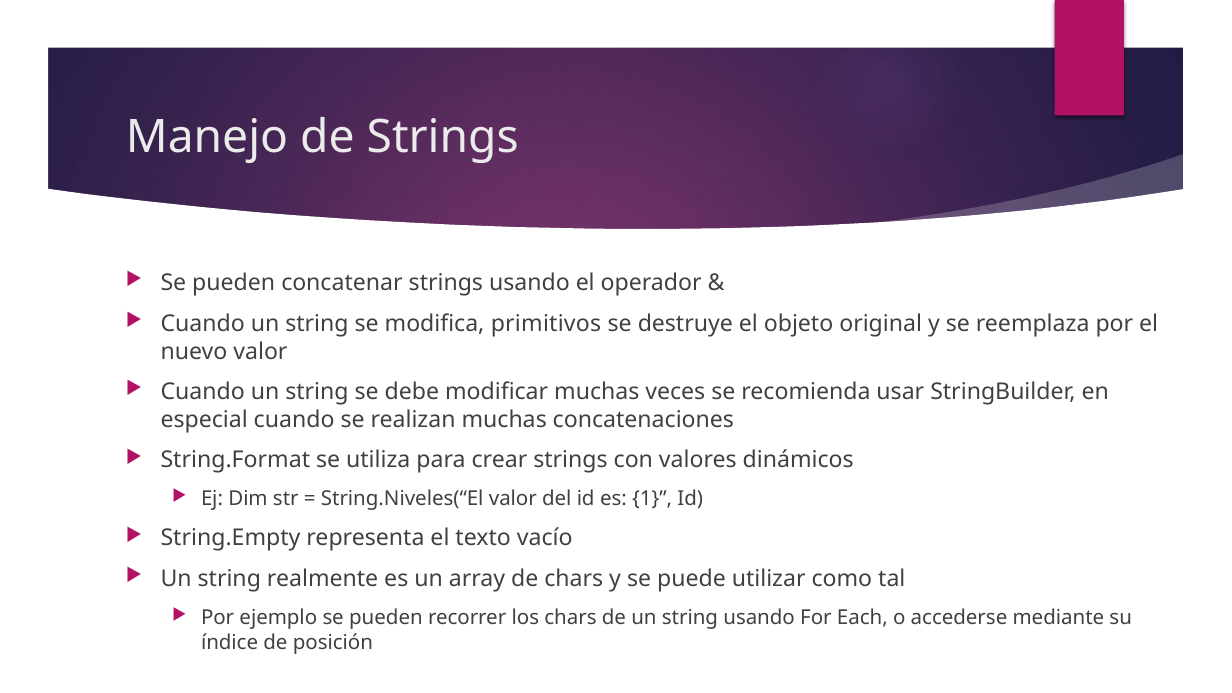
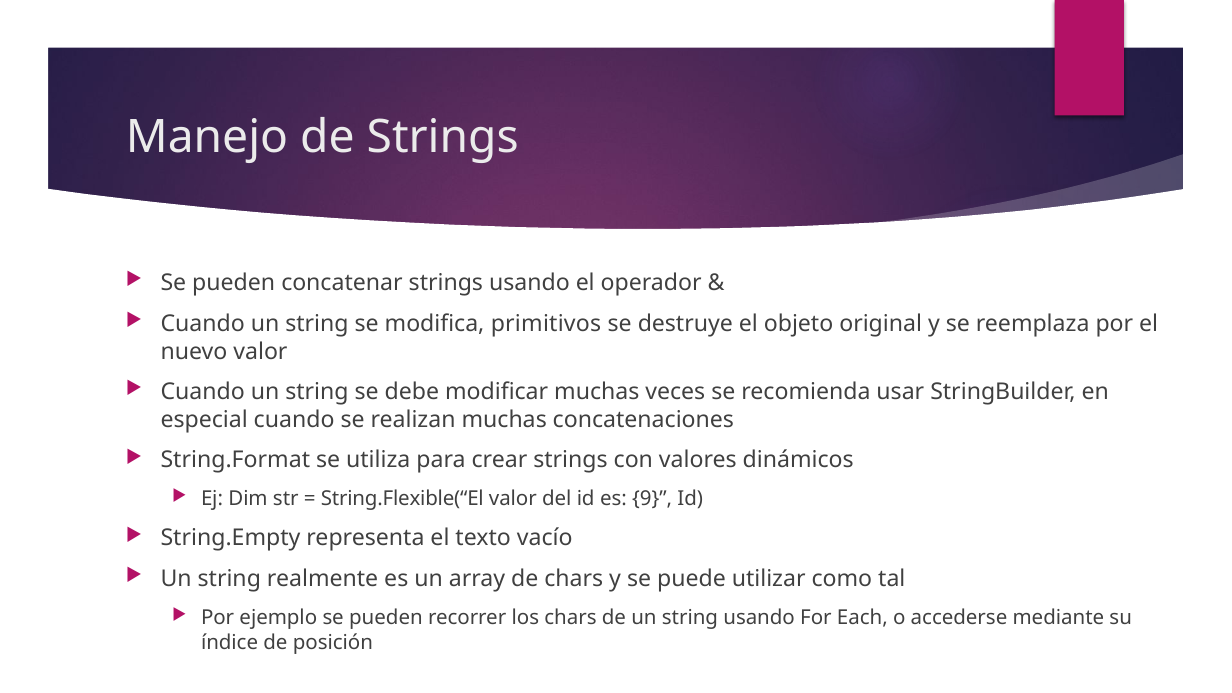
String.Niveles(“El: String.Niveles(“El -> String.Flexible(“El
1: 1 -> 9
